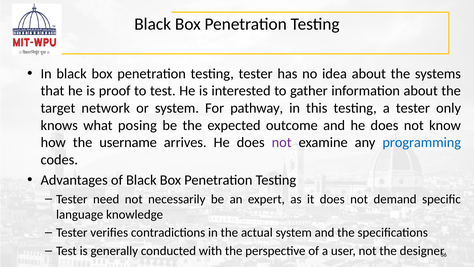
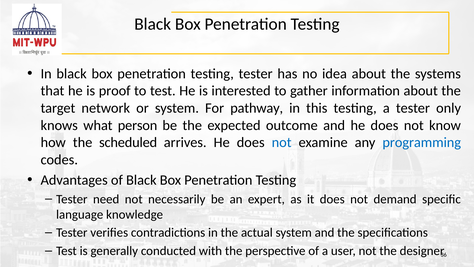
posing: posing -> person
username: username -> scheduled
not at (282, 142) colour: purple -> blue
